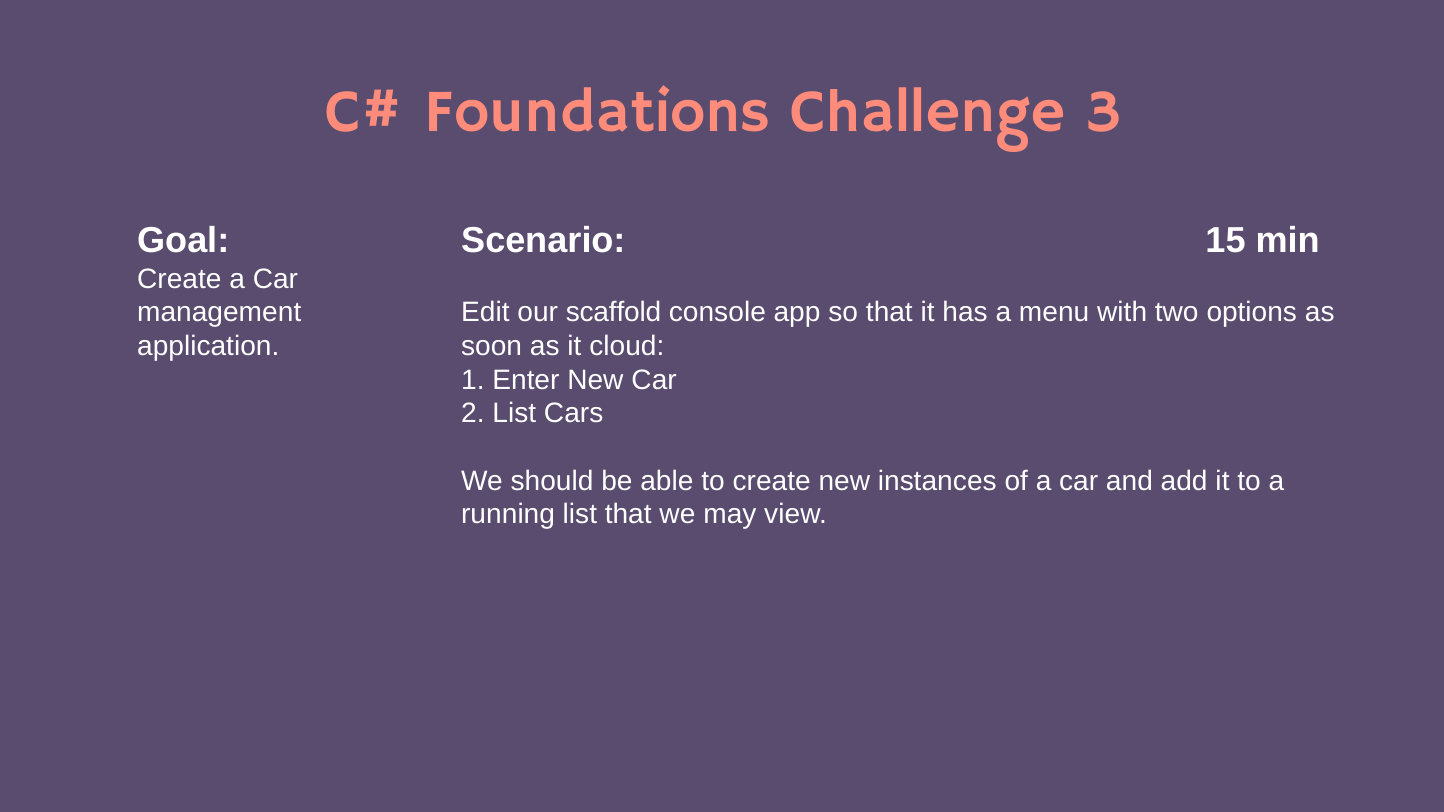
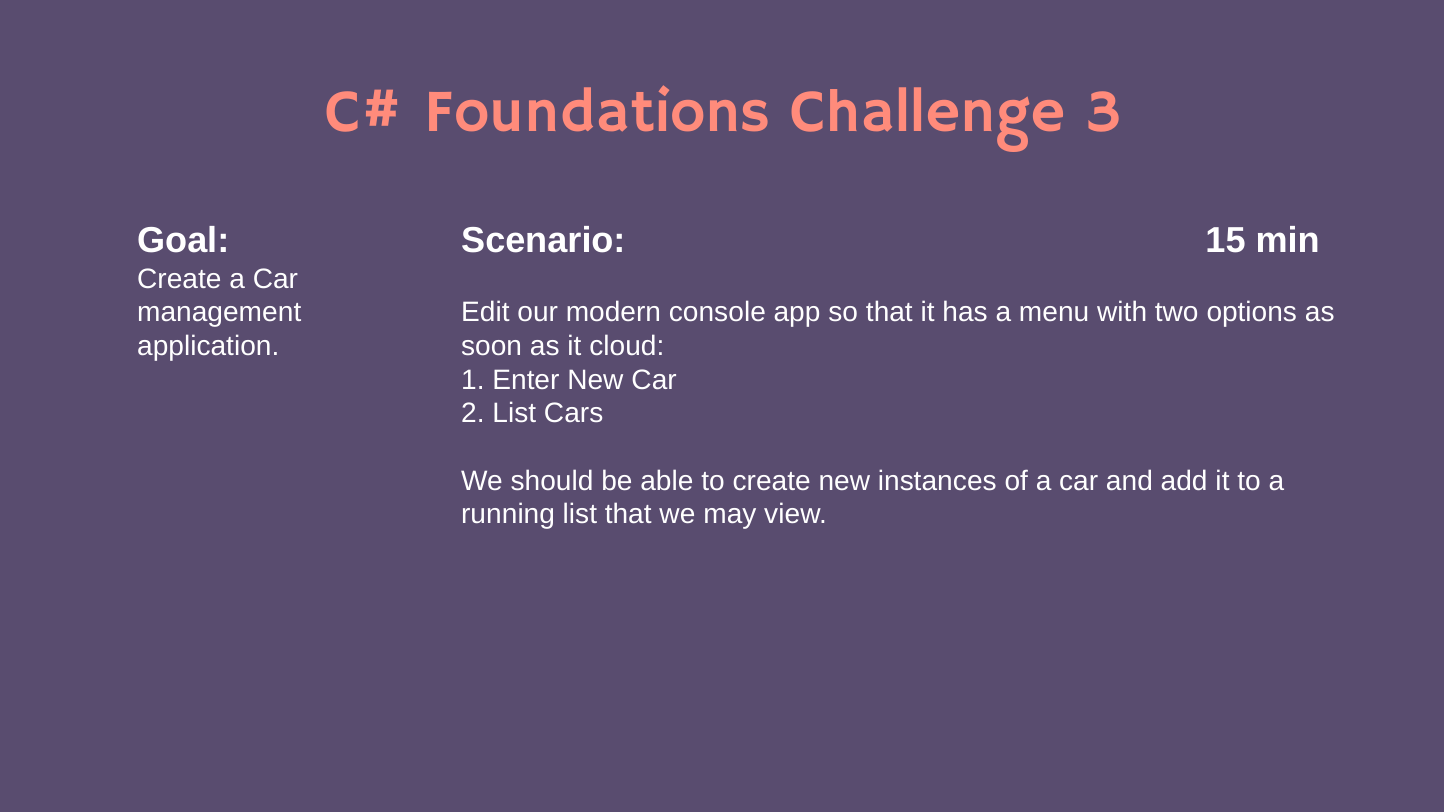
scaffold: scaffold -> modern
